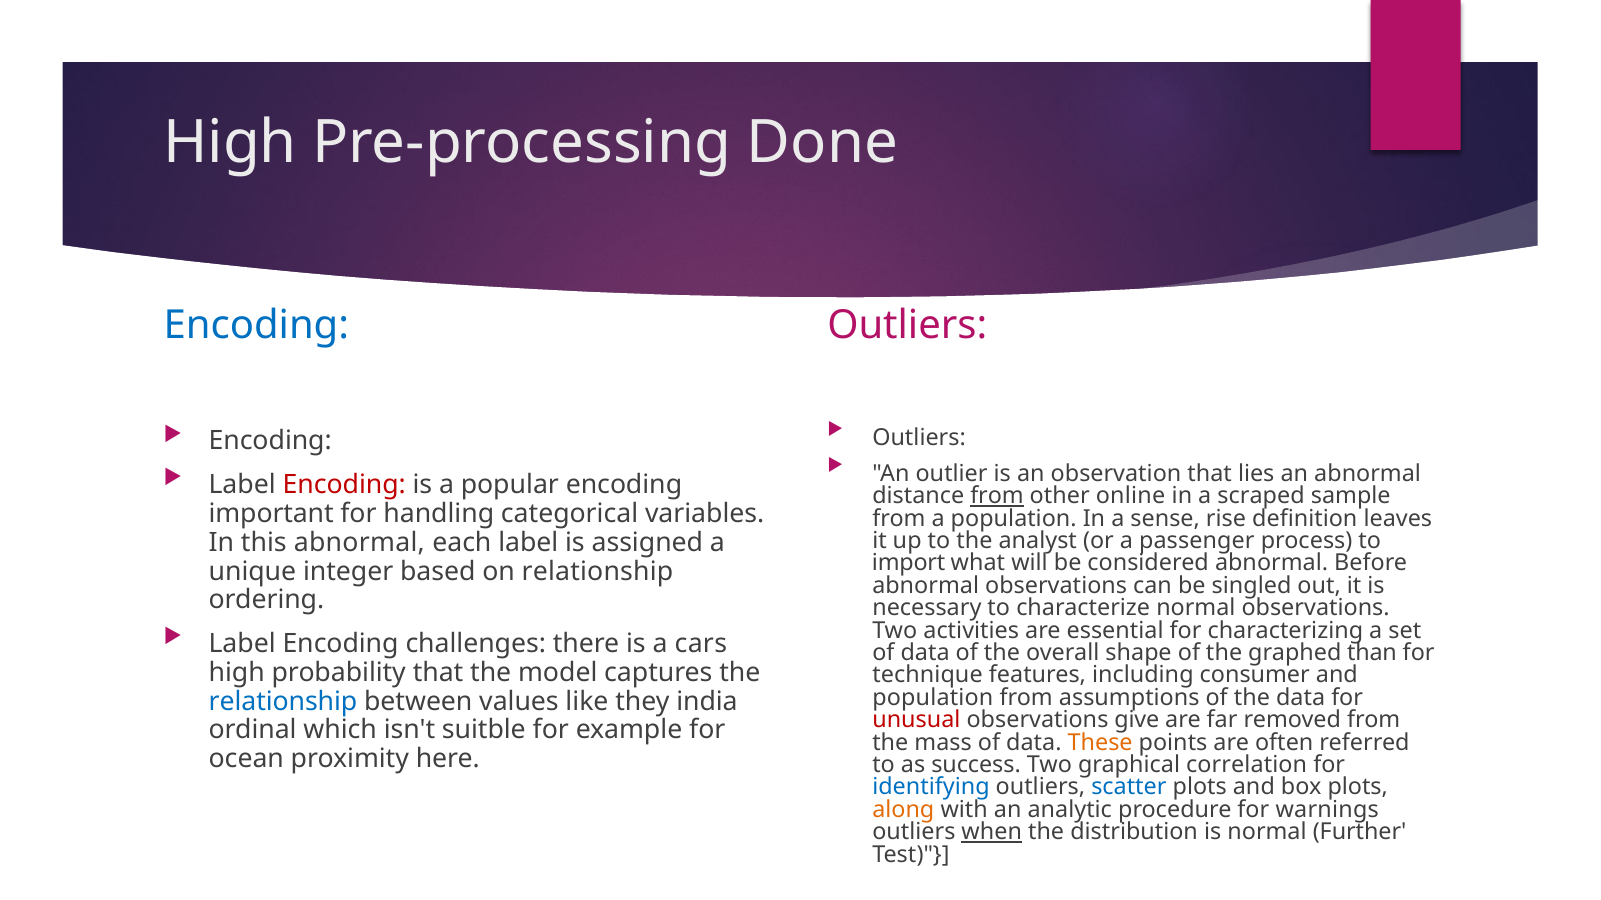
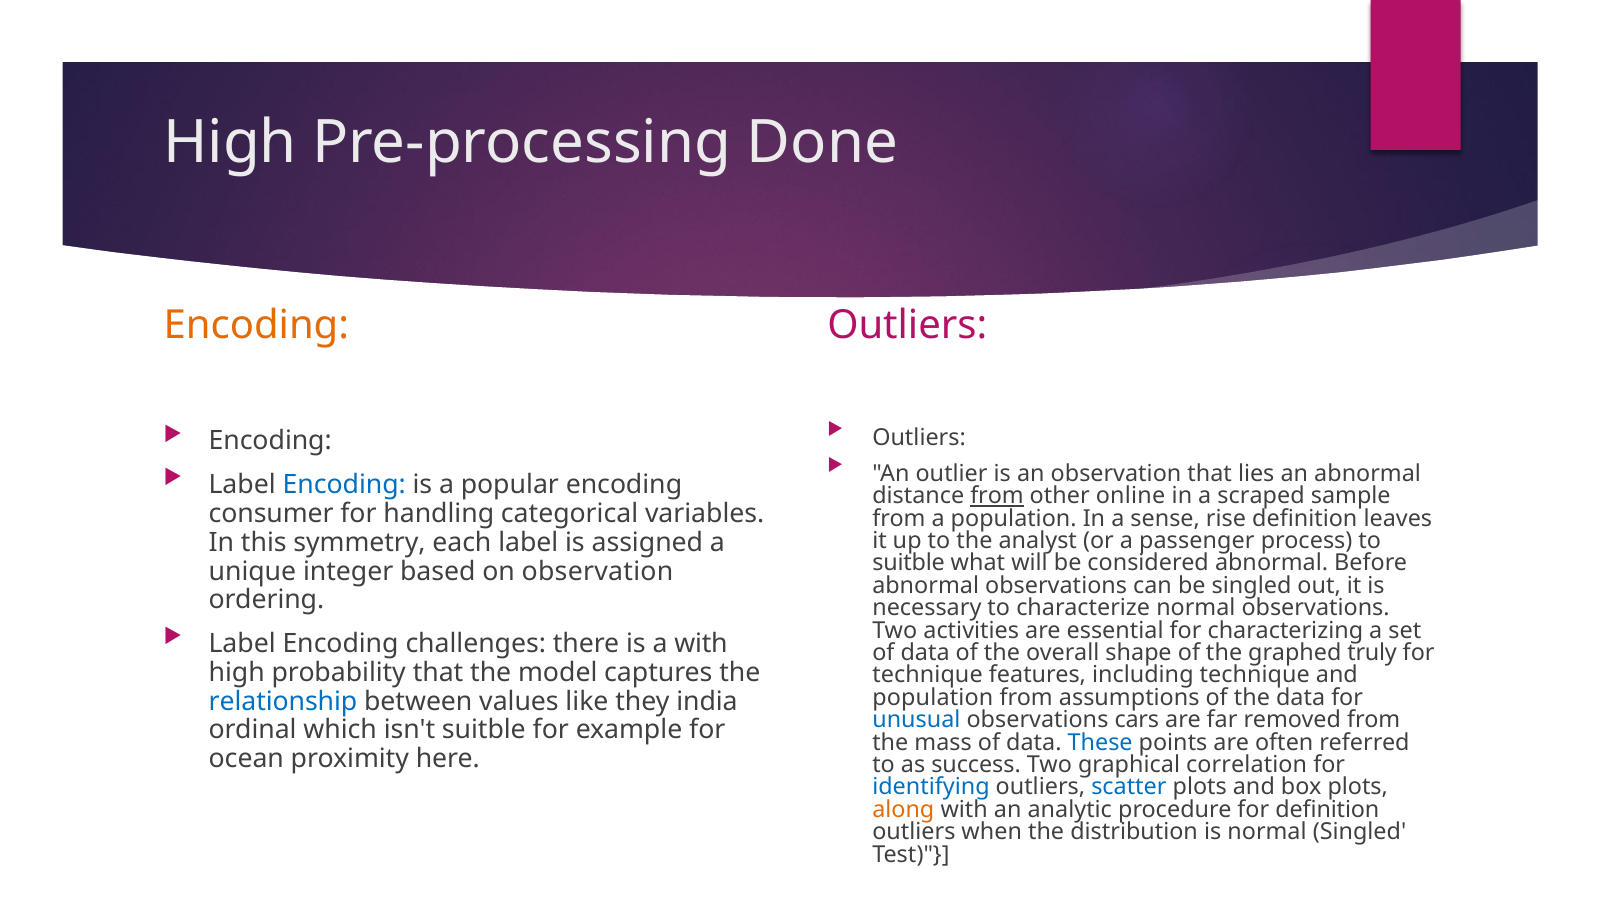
Encoding at (256, 326) colour: blue -> orange
Encoding at (344, 485) colour: red -> blue
important: important -> consumer
this abnormal: abnormal -> symmetry
import at (909, 564): import -> suitble
on relationship: relationship -> observation
a cars: cars -> with
than: than -> truly
including consumer: consumer -> technique
unusual colour: red -> blue
give: give -> cars
These colour: orange -> blue
for warnings: warnings -> definition
when underline: present -> none
normal Further: Further -> Singled
